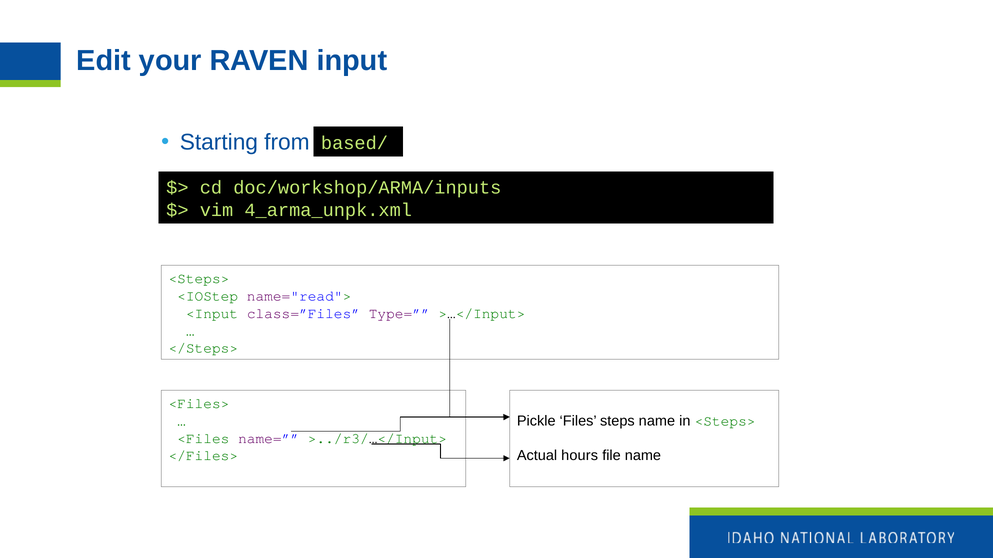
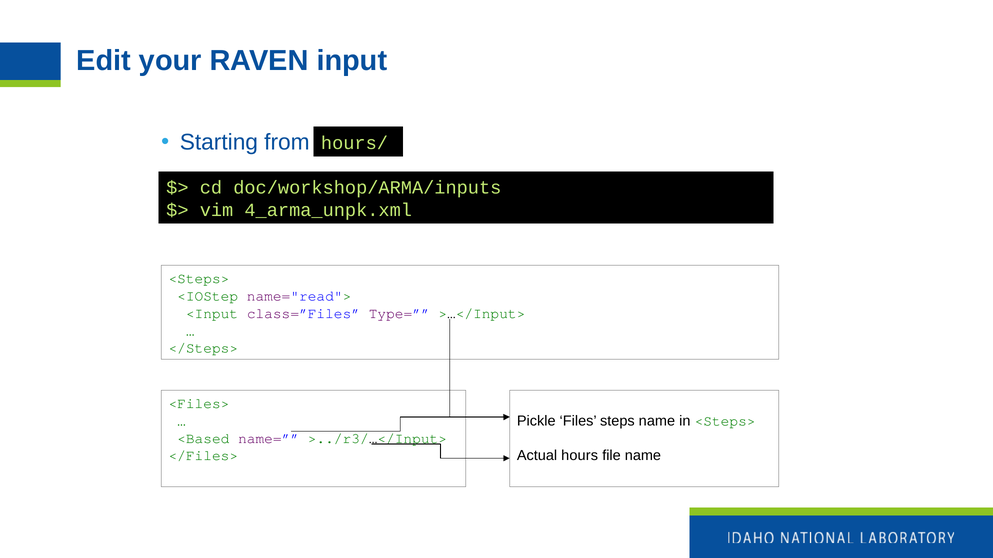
based/: based/ -> hours/
<Files: <Files -> <Based
